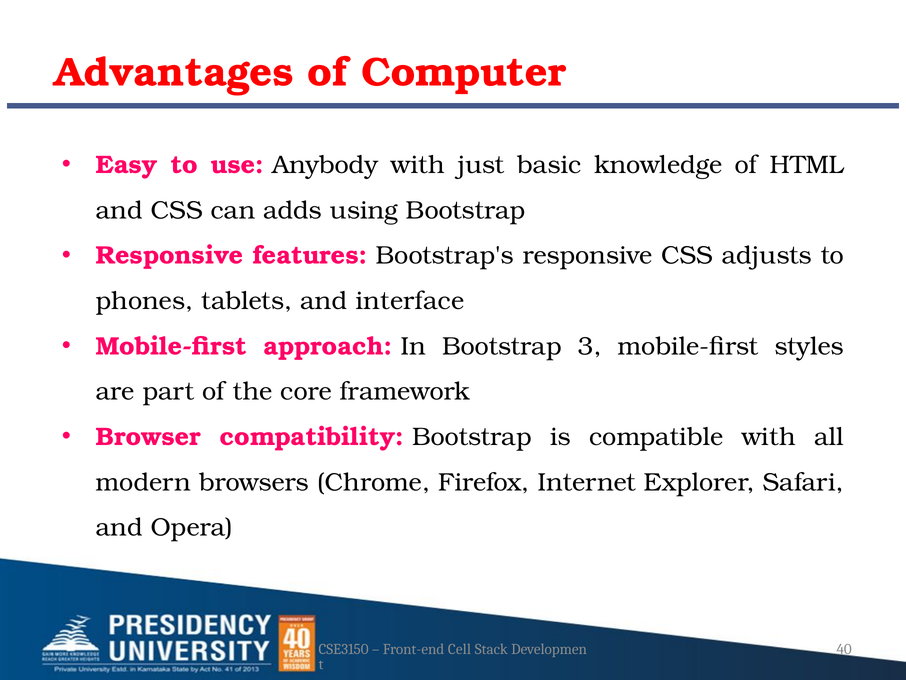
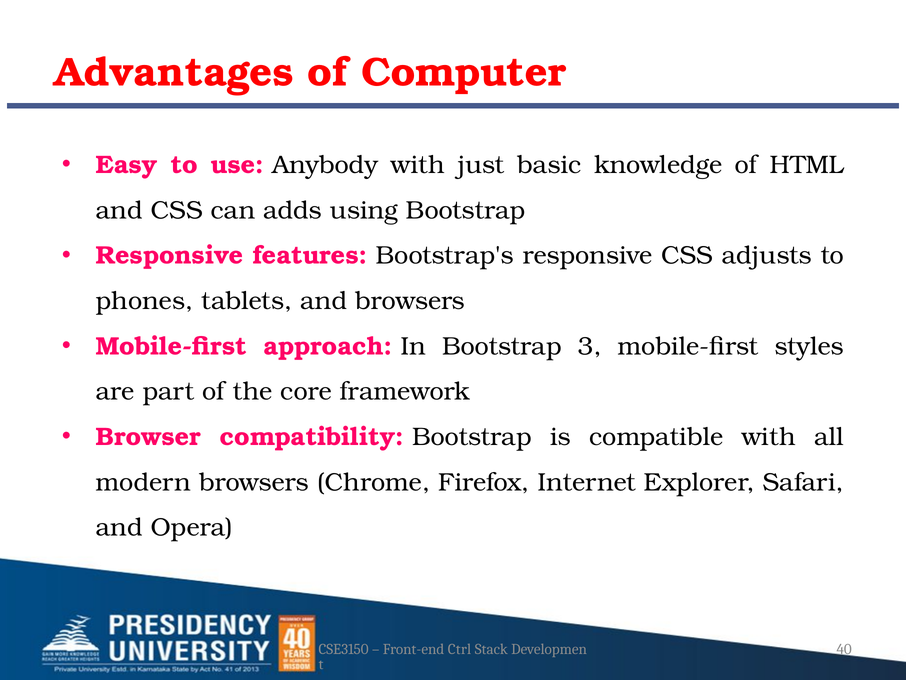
and interface: interface -> browsers
Cell: Cell -> Ctrl
